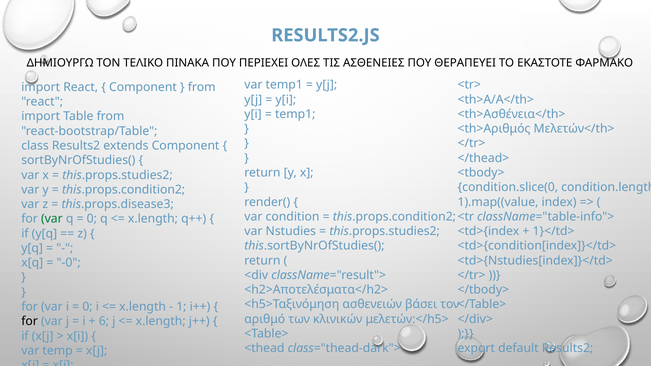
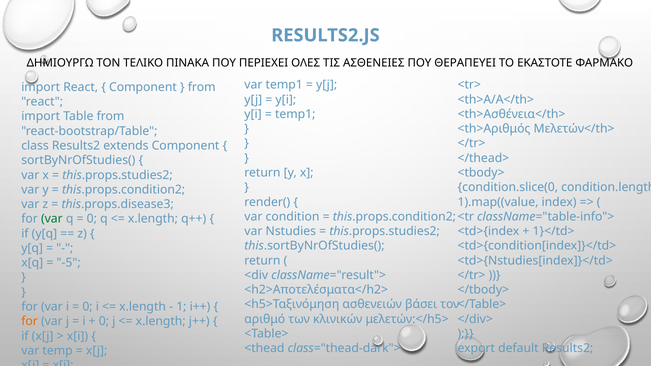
-0: -0 -> -5
for at (30, 322) colour: black -> orange
6 at (104, 322): 6 -> 0
